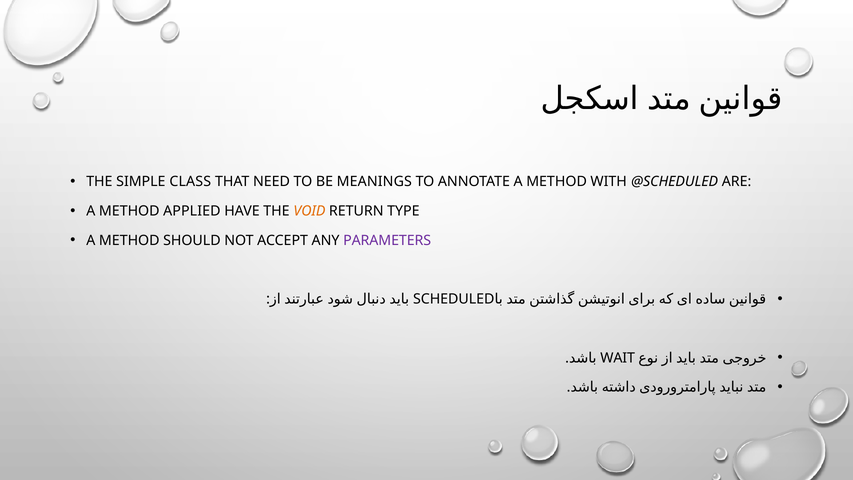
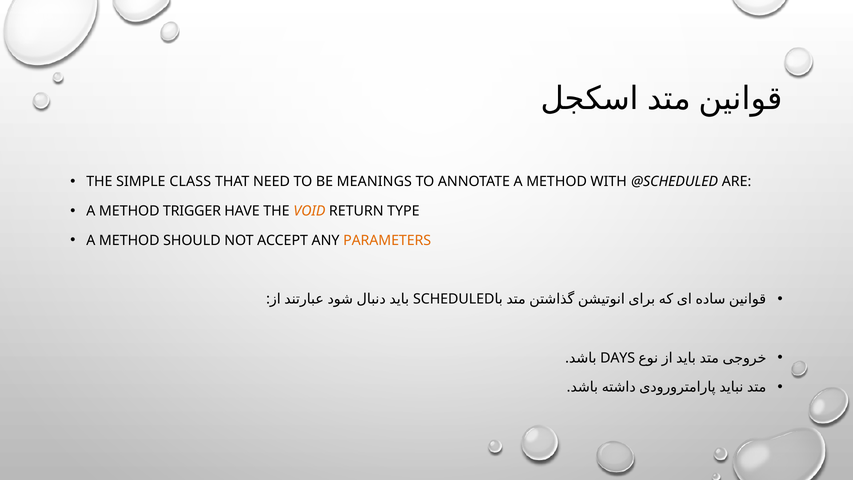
APPLIED: APPLIED -> TRIGGER
PARAMETERS colour: purple -> orange
WAIT: WAIT -> DAYS
